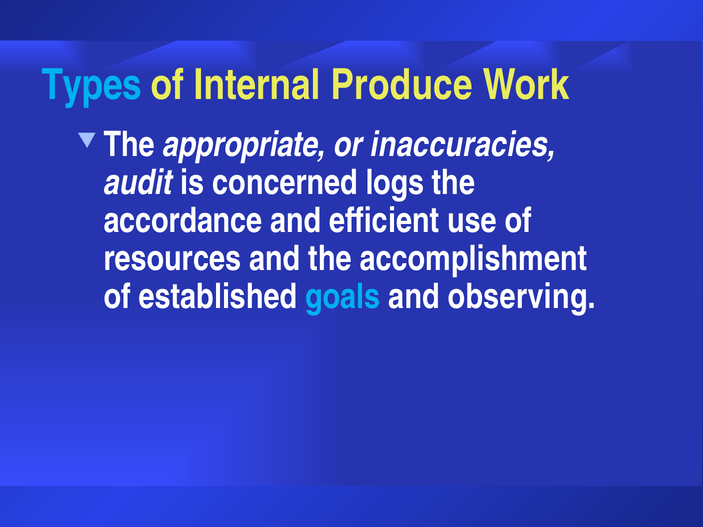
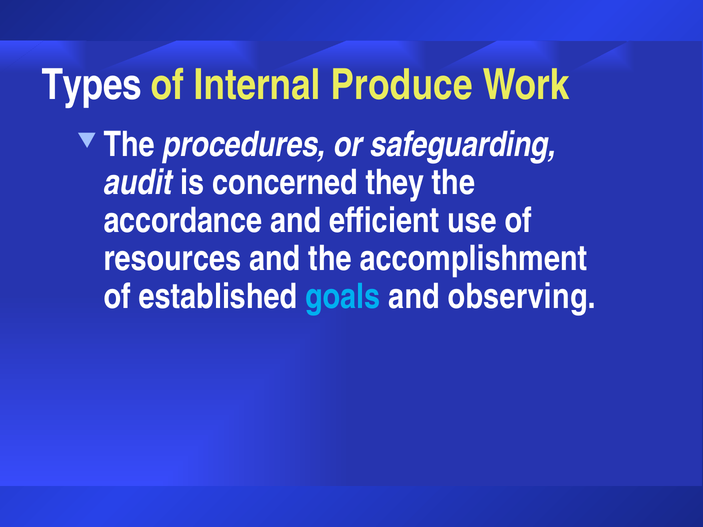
Types colour: light blue -> white
appropriate: appropriate -> procedures
inaccuracies: inaccuracies -> safeguarding
logs: logs -> they
